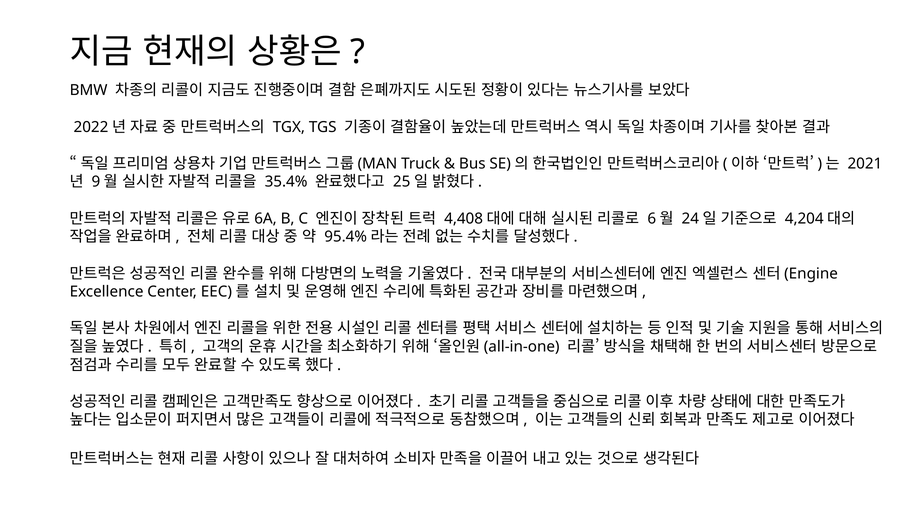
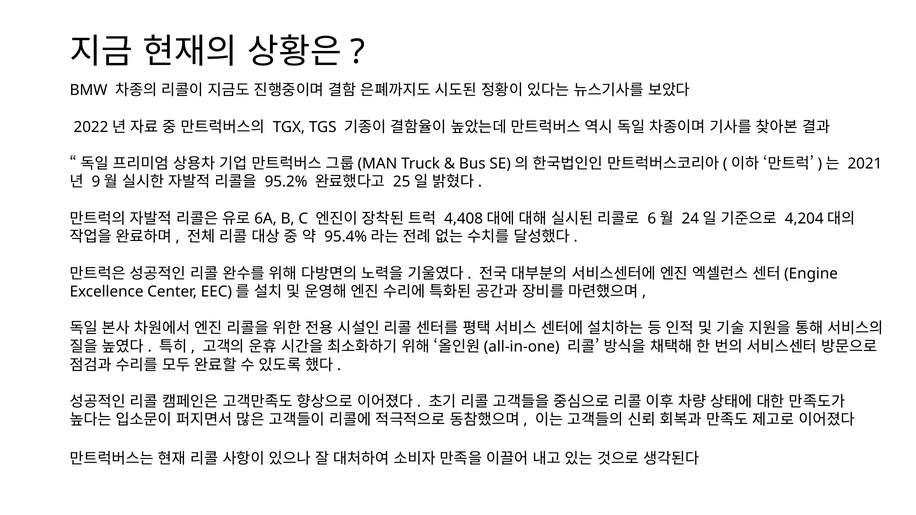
35.4%: 35.4% -> 95.2%
